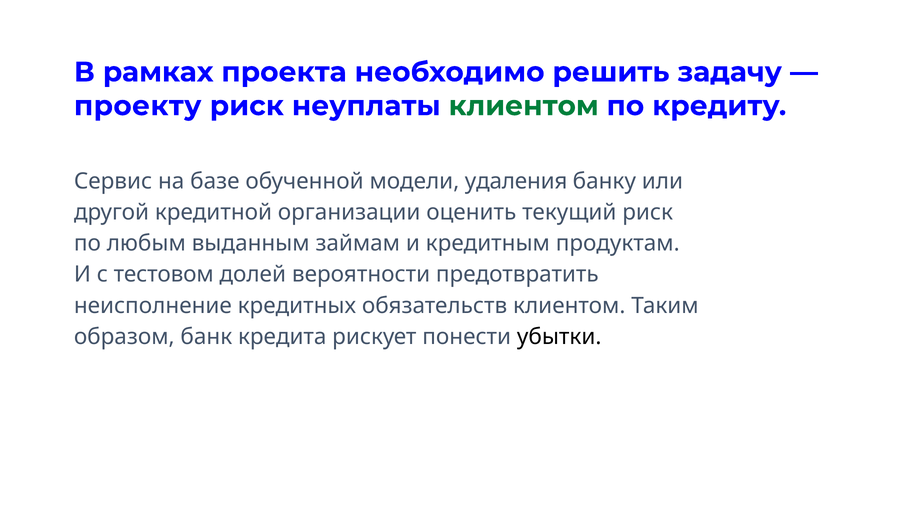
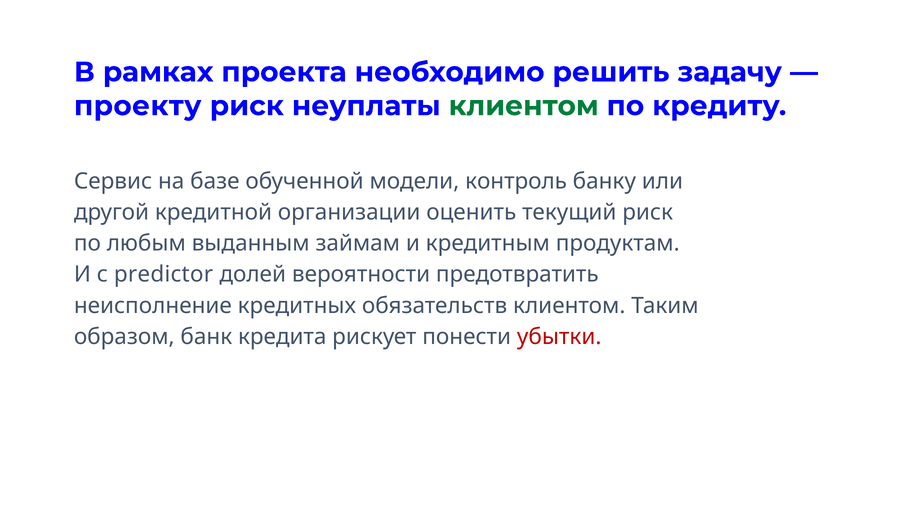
удаления: удаления -> контроль
тестовом: тестовом -> predictor
убытки colour: black -> red
